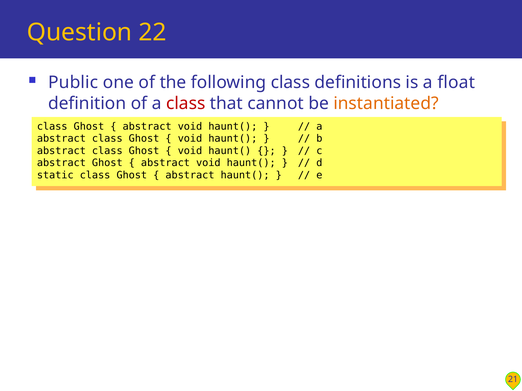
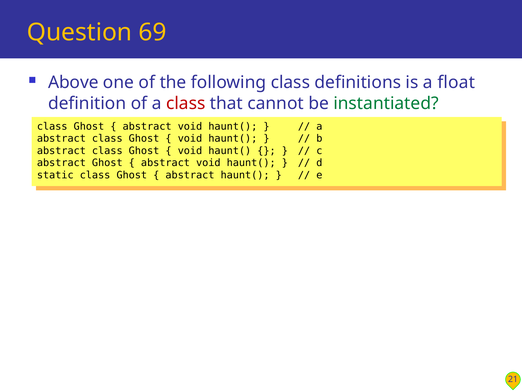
22: 22 -> 69
Public: Public -> Above
instantiated colour: orange -> green
